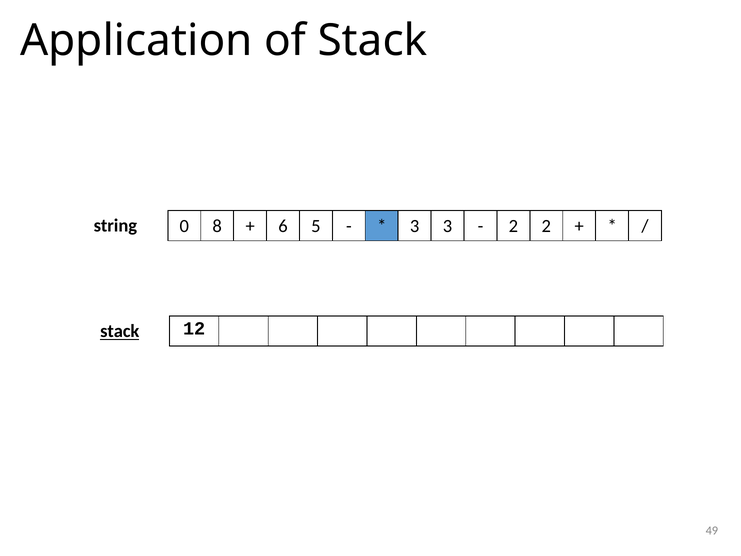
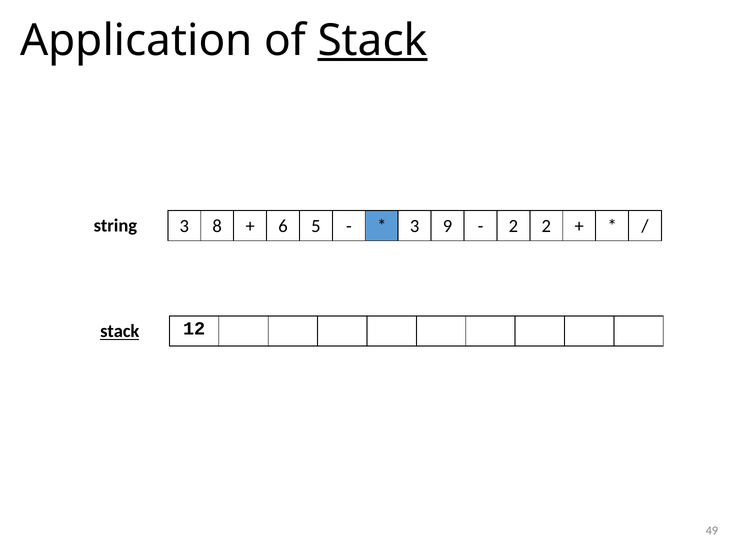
Stack at (373, 40) underline: none -> present
string 0: 0 -> 3
3 3: 3 -> 9
